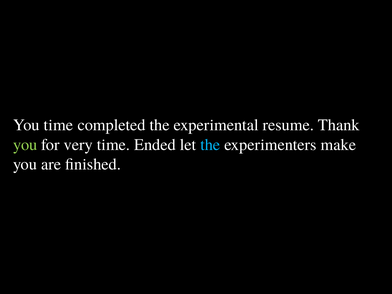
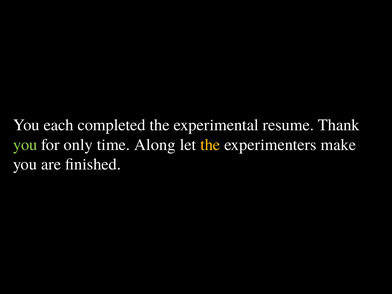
You time: time -> each
very: very -> only
Ended: Ended -> Along
the at (210, 145) colour: light blue -> yellow
